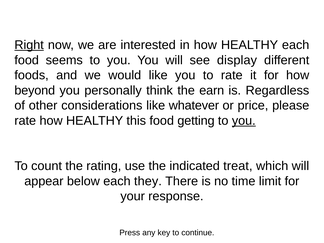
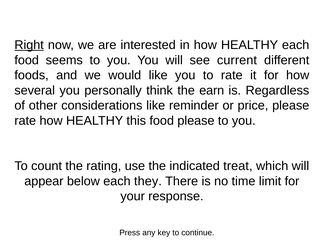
display: display -> current
beyond: beyond -> several
whatever: whatever -> reminder
food getting: getting -> please
you at (244, 121) underline: present -> none
